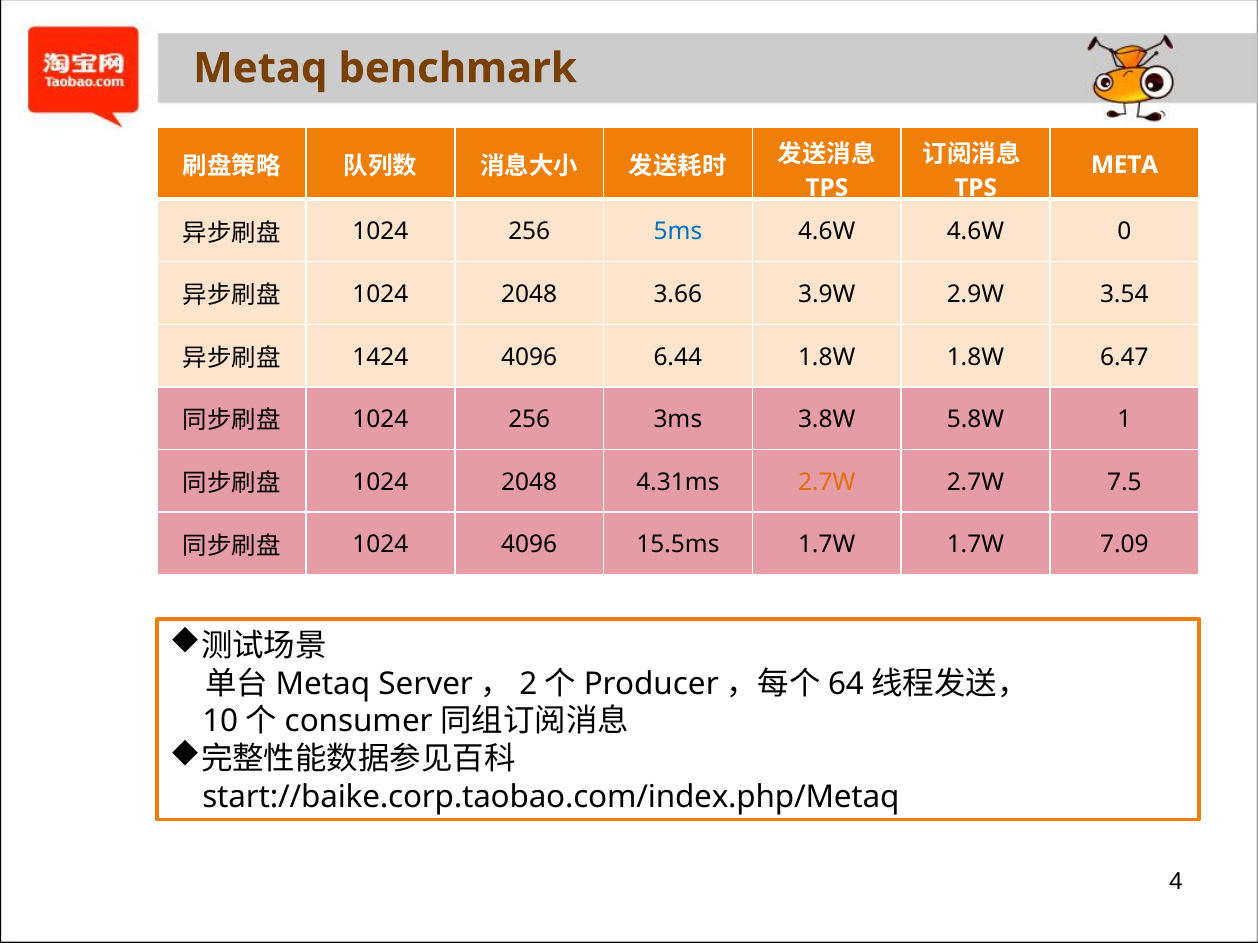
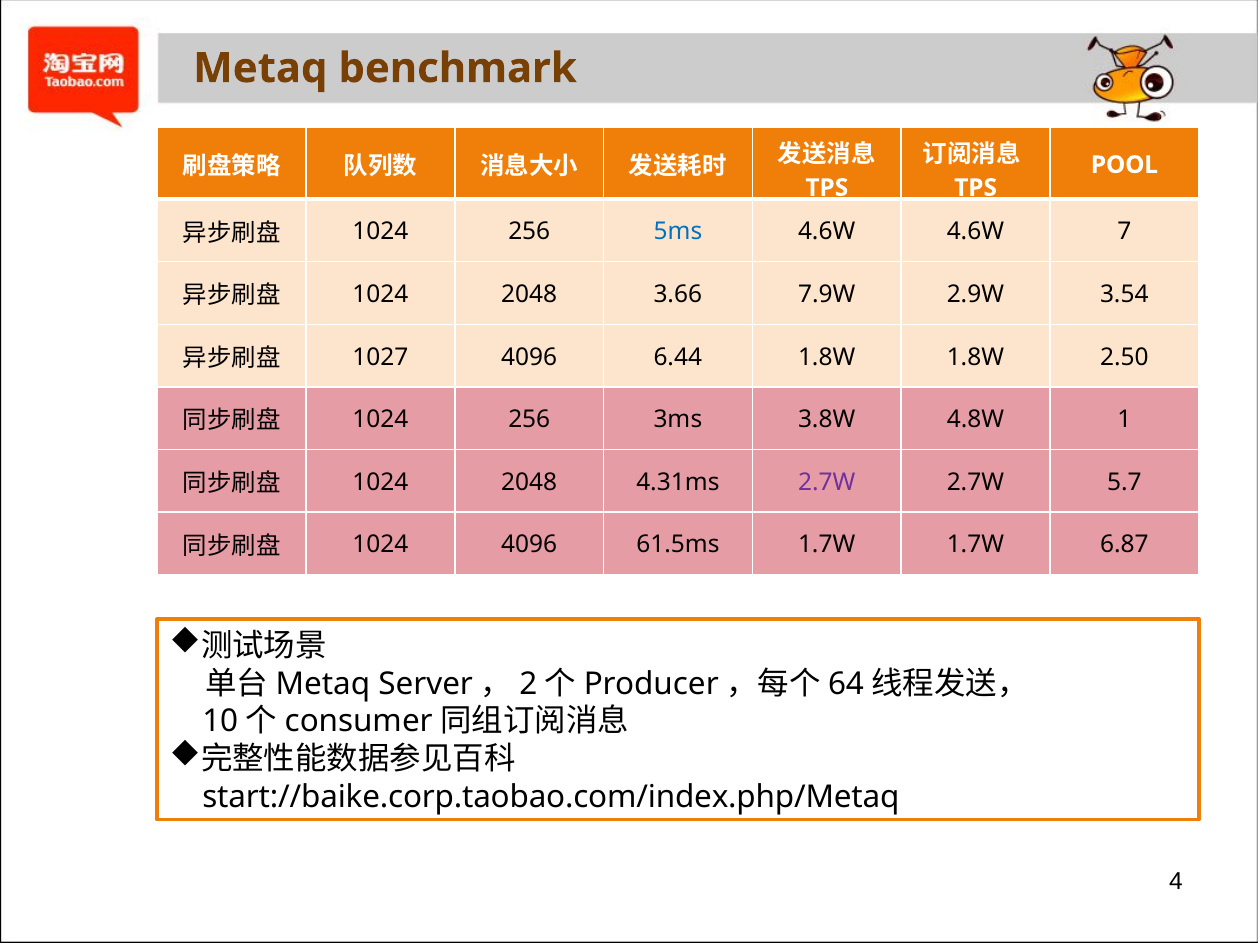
META: META -> POOL
0: 0 -> 7
3.9W: 3.9W -> 7.9W
1424: 1424 -> 1027
6.47: 6.47 -> 2.50
5.8W: 5.8W -> 4.8W
2.7W at (827, 483) colour: orange -> purple
7.5: 7.5 -> 5.7
15.5ms: 15.5ms -> 61.5ms
7.09: 7.09 -> 6.87
